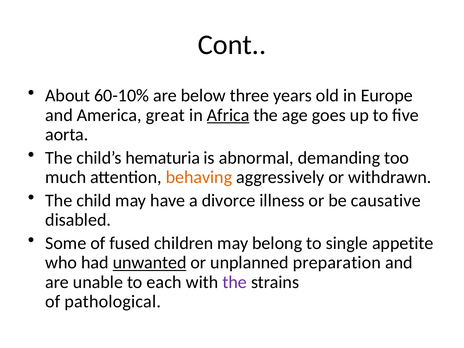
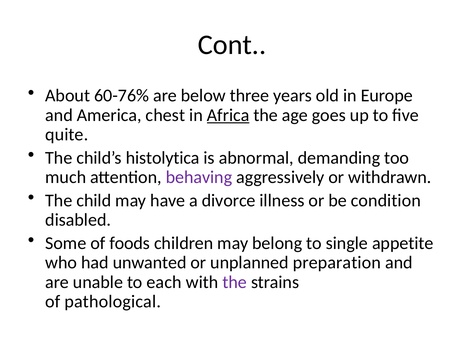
60-10%: 60-10% -> 60-76%
great: great -> chest
aorta: aorta -> quite
hematuria: hematuria -> histolytica
behaving colour: orange -> purple
causative: causative -> condition
fused: fused -> foods
unwanted underline: present -> none
